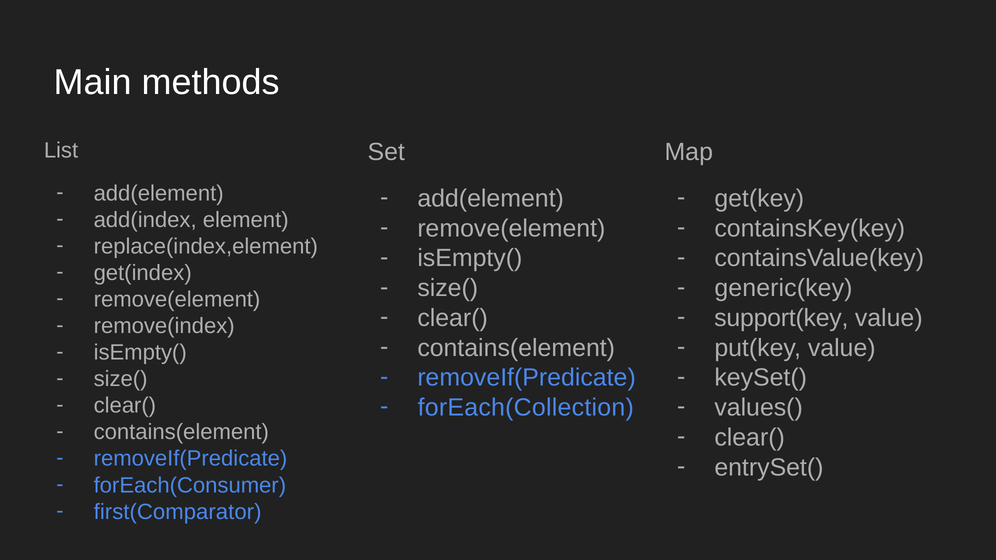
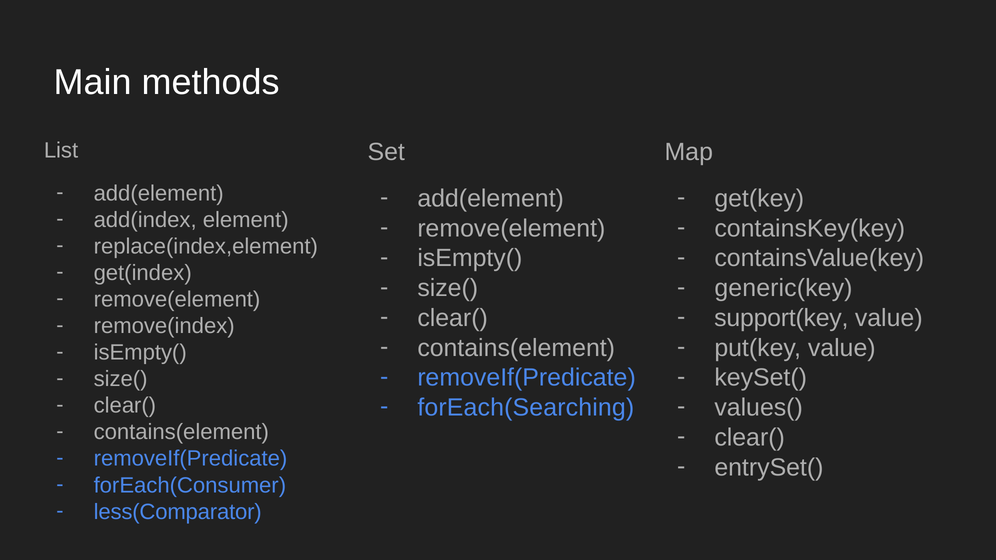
forEach(Collection: forEach(Collection -> forEach(Searching
first(Comparator: first(Comparator -> less(Comparator
